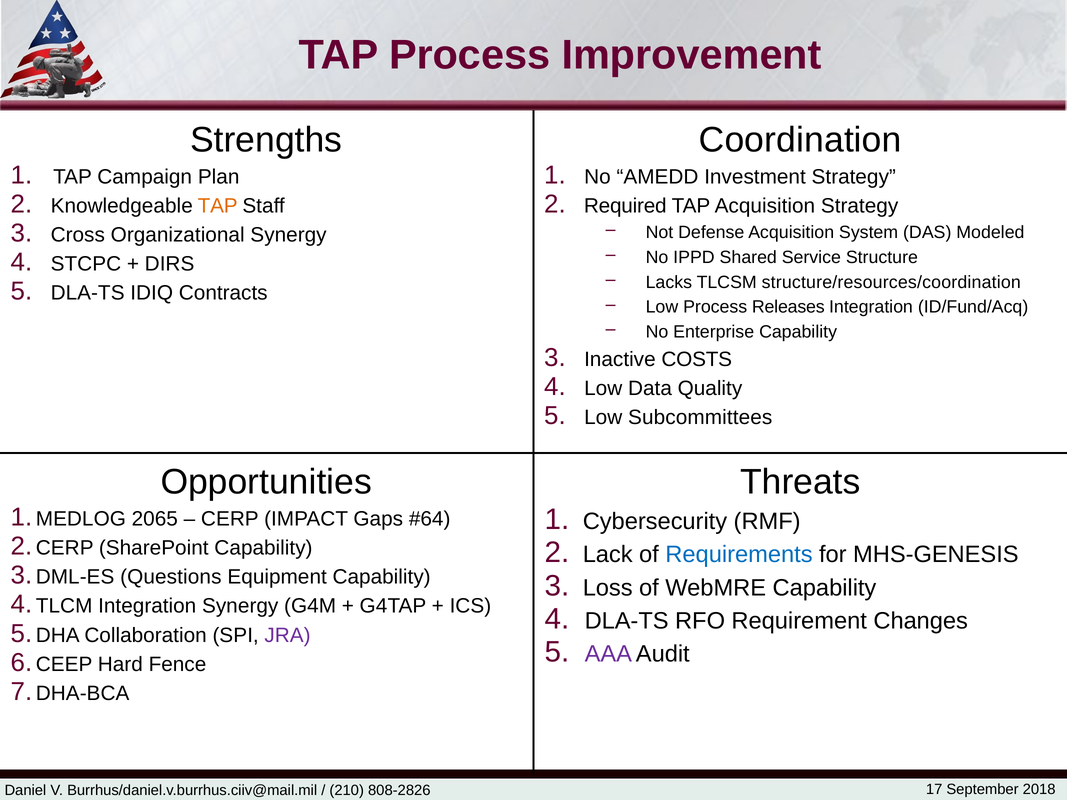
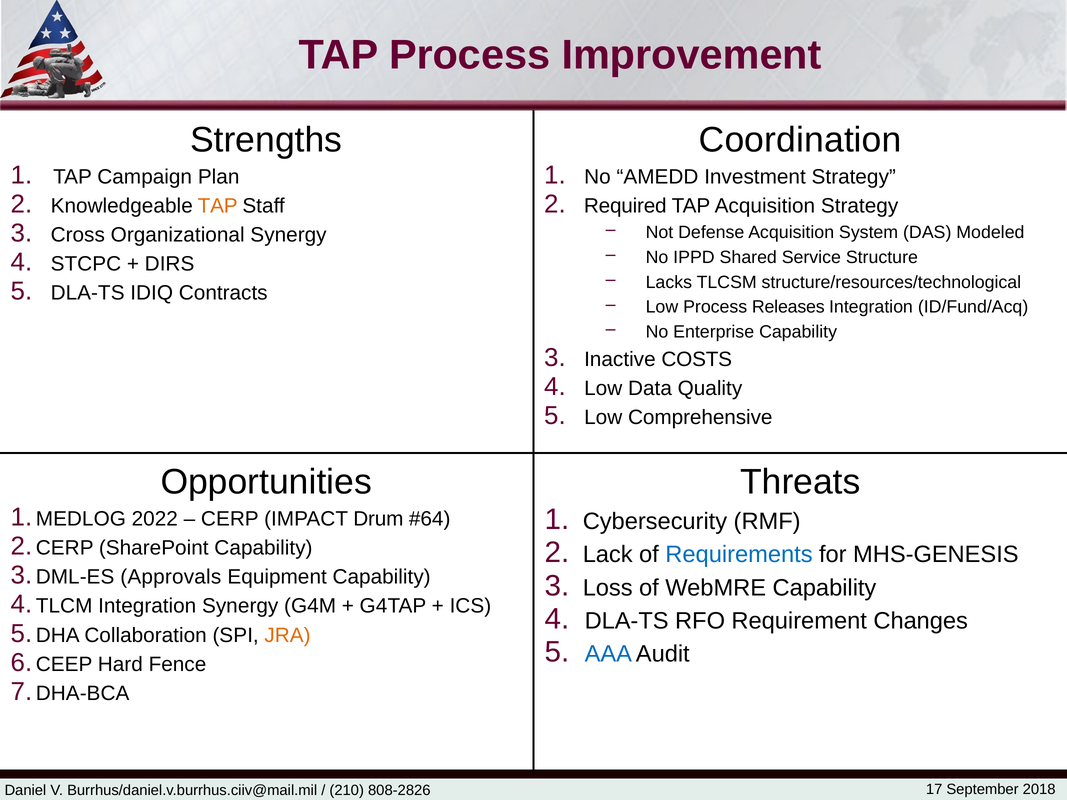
structure/resources/coordination: structure/resources/coordination -> structure/resources/technological
Subcommittees: Subcommittees -> Comprehensive
2065: 2065 -> 2022
Gaps: Gaps -> Drum
Questions: Questions -> Approvals
JRA colour: purple -> orange
AAA colour: purple -> blue
